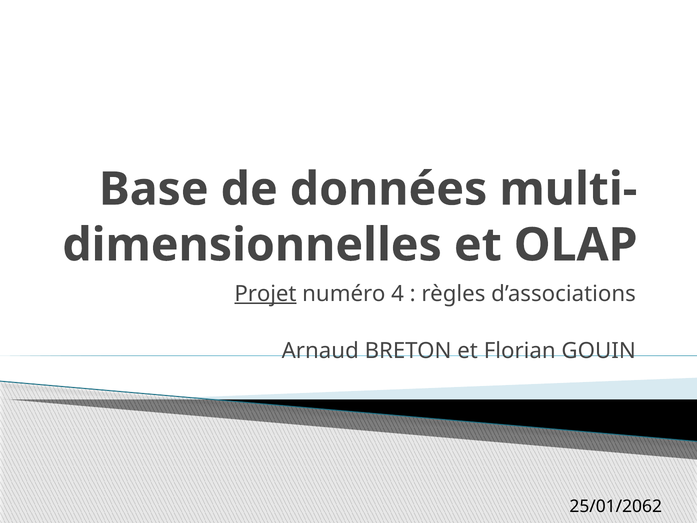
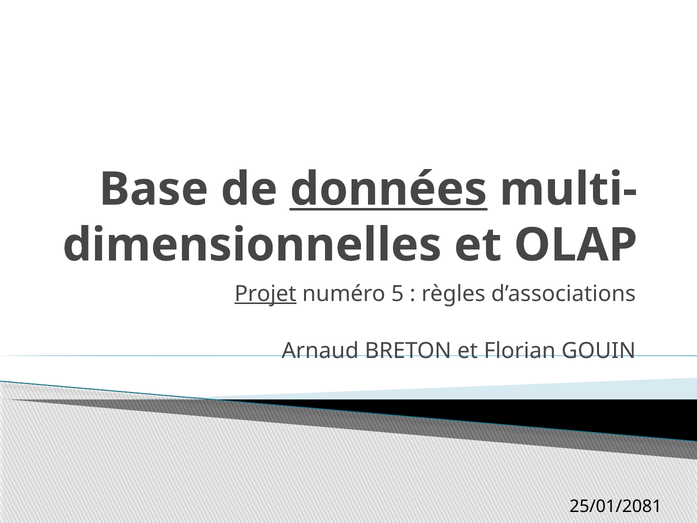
données underline: none -> present
4: 4 -> 5
25/01/2062: 25/01/2062 -> 25/01/2081
